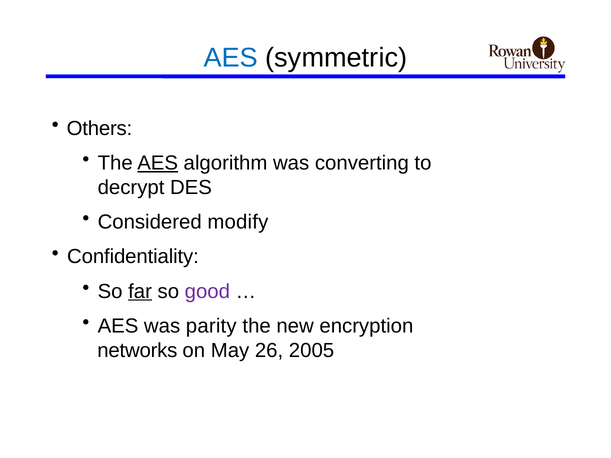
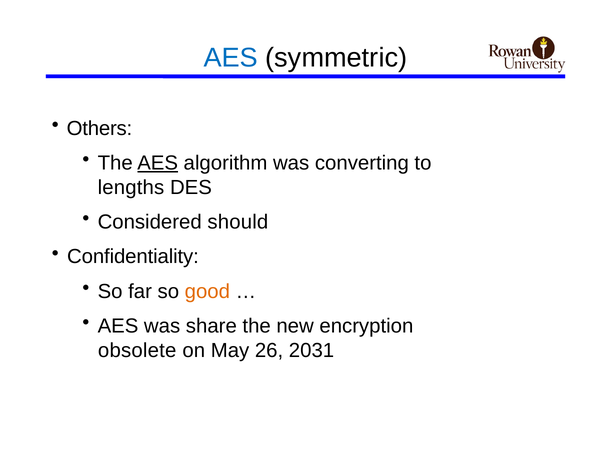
decrypt: decrypt -> lengths
modify: modify -> should
far underline: present -> none
good colour: purple -> orange
parity: parity -> share
networks: networks -> obsolete
2005: 2005 -> 2031
